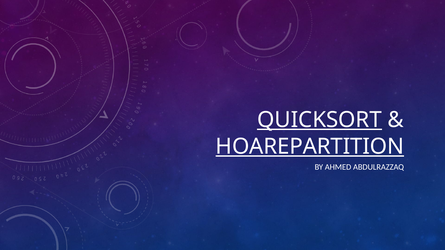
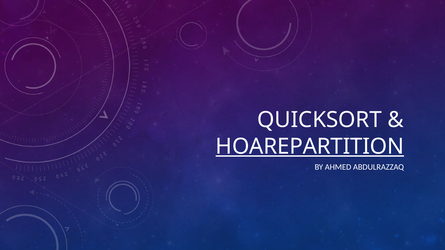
QUICKSORT underline: present -> none
